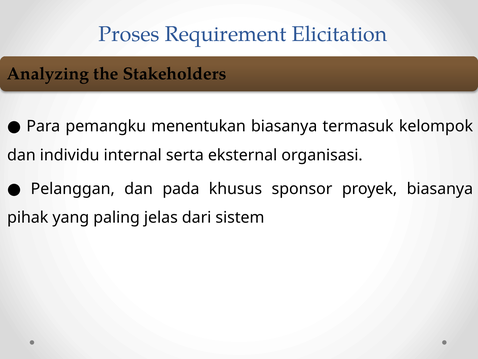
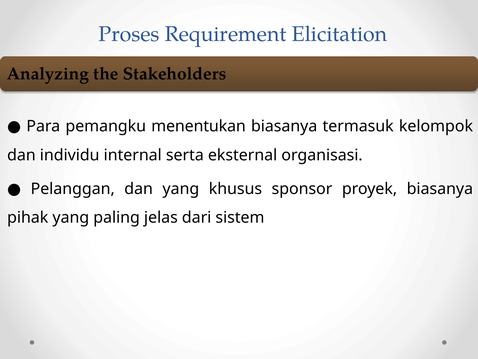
dan pada: pada -> yang
